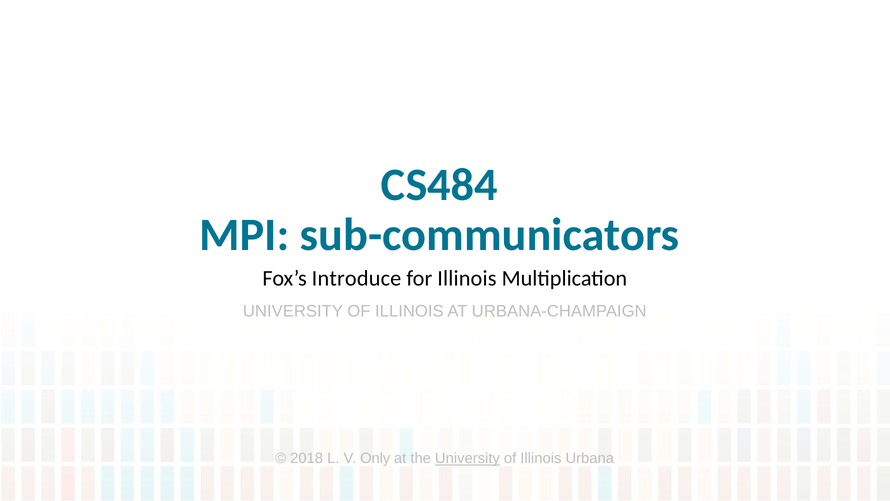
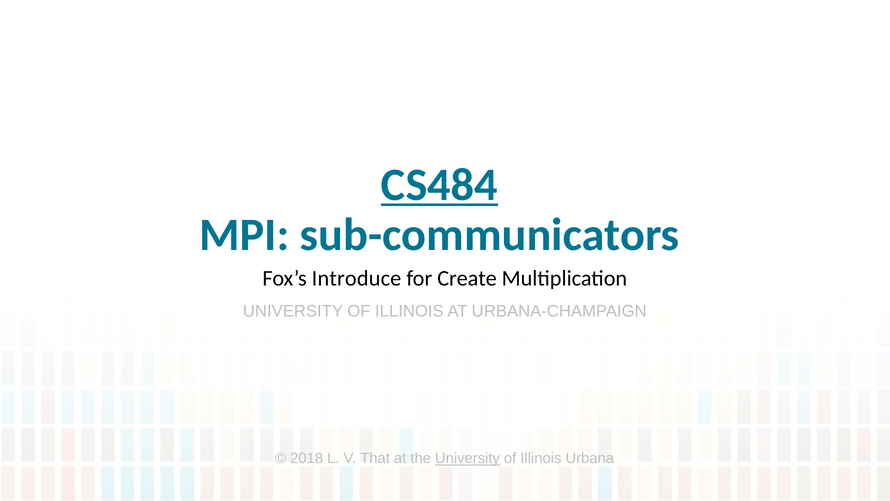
CS484 underline: none -> present
for Illinois: Illinois -> Create
Only: Only -> That
